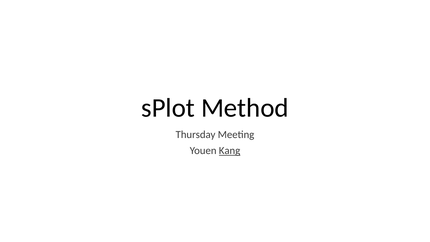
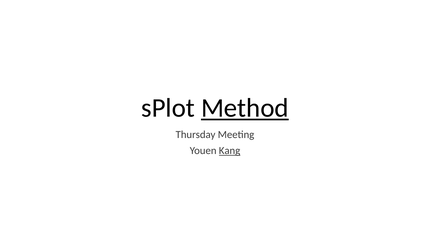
Method underline: none -> present
